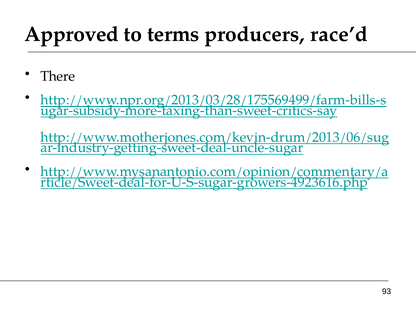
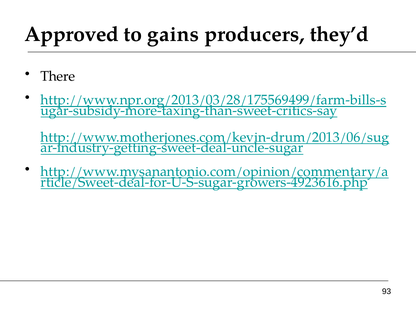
terms: terms -> gains
race’d: race’d -> they’d
